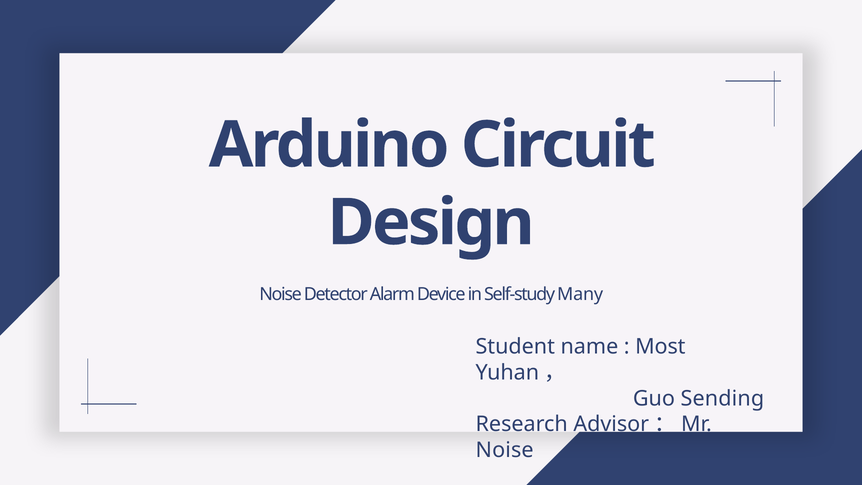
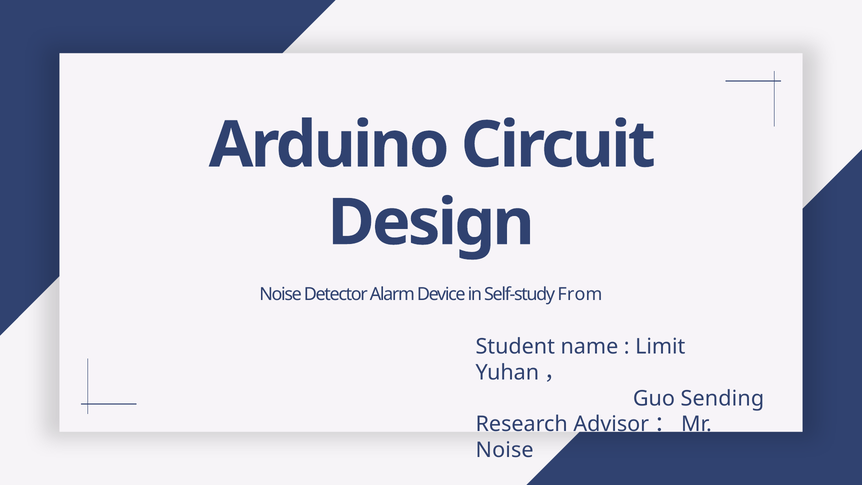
Many: Many -> From
Most: Most -> Limit
